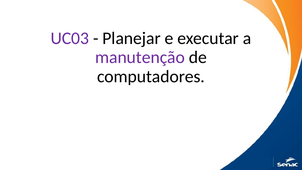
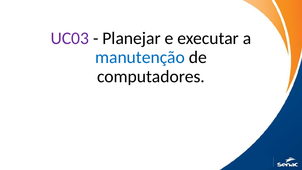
manutenção colour: purple -> blue
